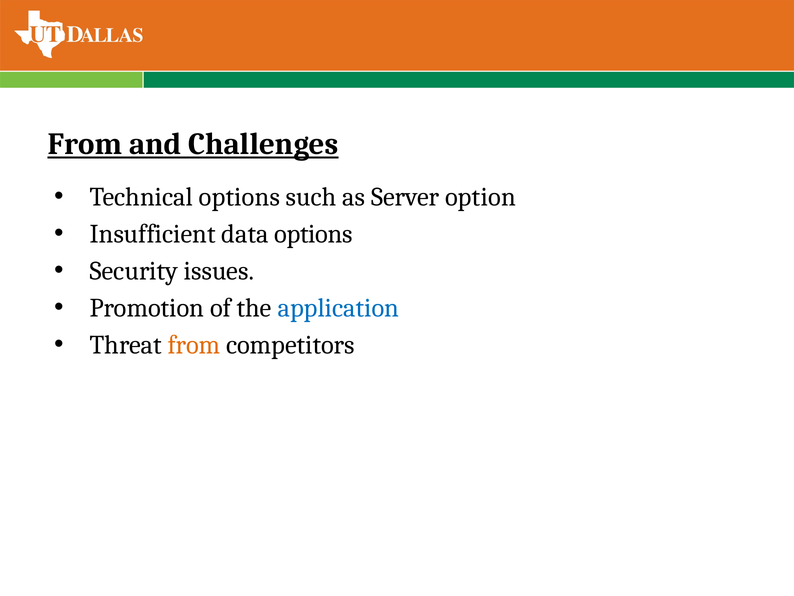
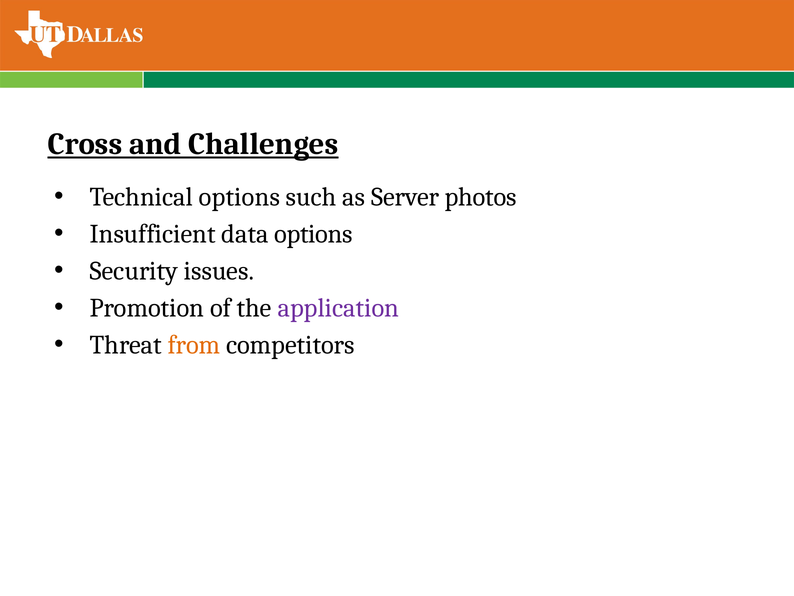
From at (85, 144): From -> Cross
option: option -> photos
application colour: blue -> purple
